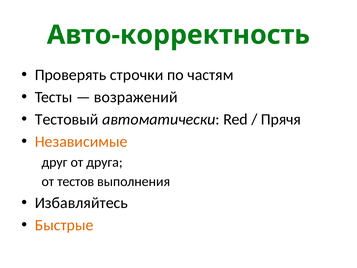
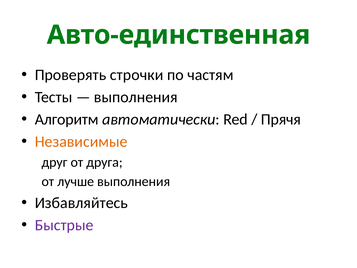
Авто-корректность: Авто-корректность -> Авто-единственная
возражений at (136, 97): возражений -> выполнения
Тестовый: Тестовый -> Алгоритм
тестов: тестов -> лучше
Быстрые colour: orange -> purple
